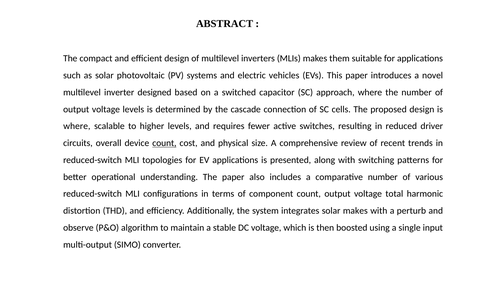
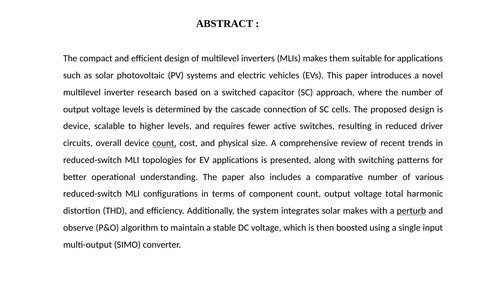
designed: designed -> research
where at (77, 126): where -> device
perturb underline: none -> present
